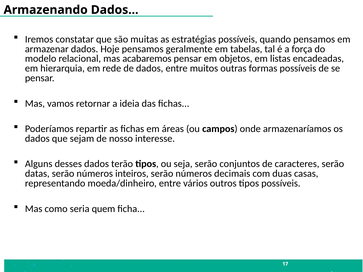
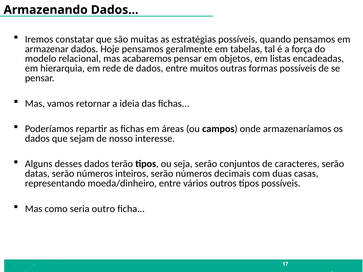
quem: quem -> outro
